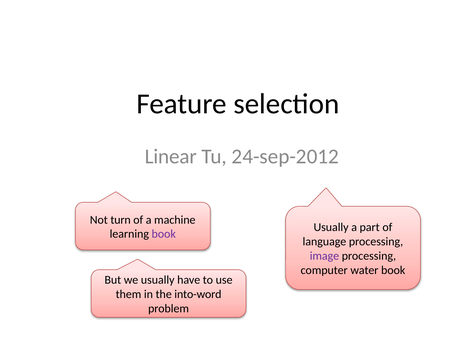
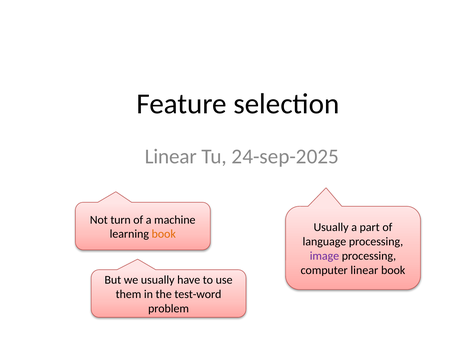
24-sep-2012: 24-sep-2012 -> 24-sep-2025
book at (164, 234) colour: purple -> orange
computer water: water -> linear
into-word: into-word -> test-word
